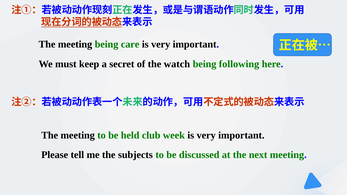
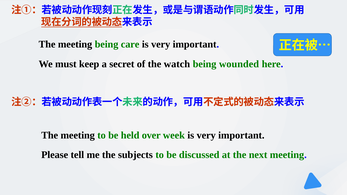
following: following -> wounded
club: club -> over
